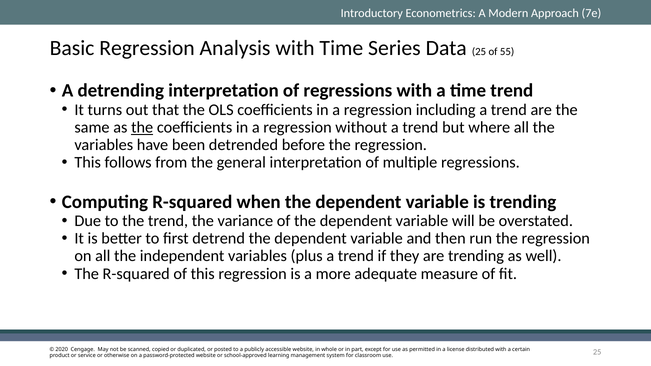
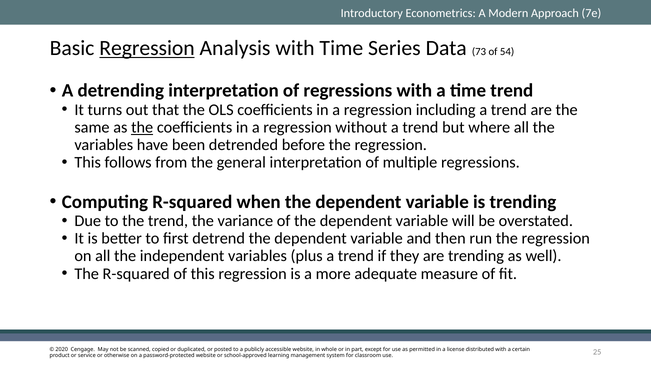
Regression at (147, 48) underline: none -> present
Data 25: 25 -> 73
55: 55 -> 54
